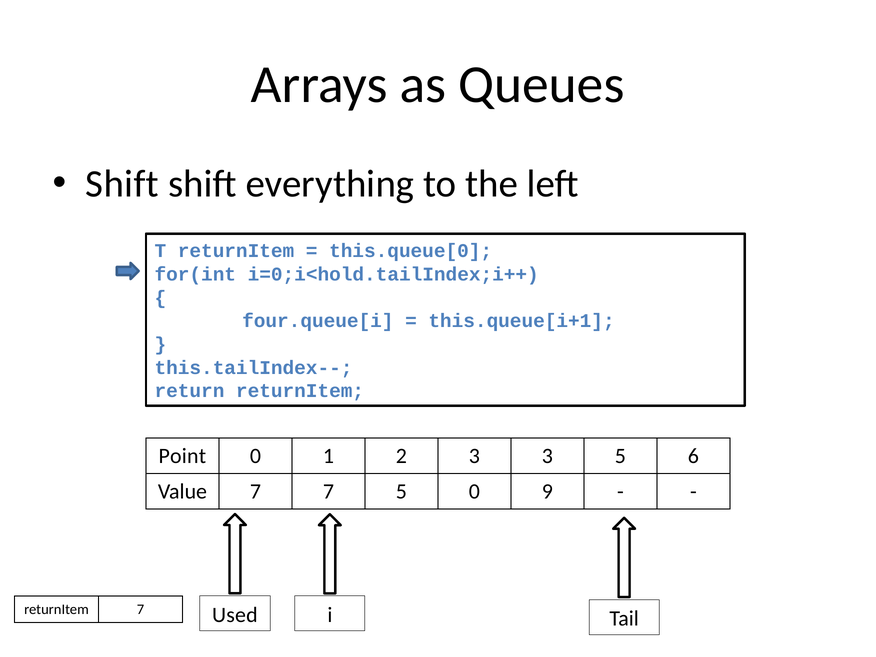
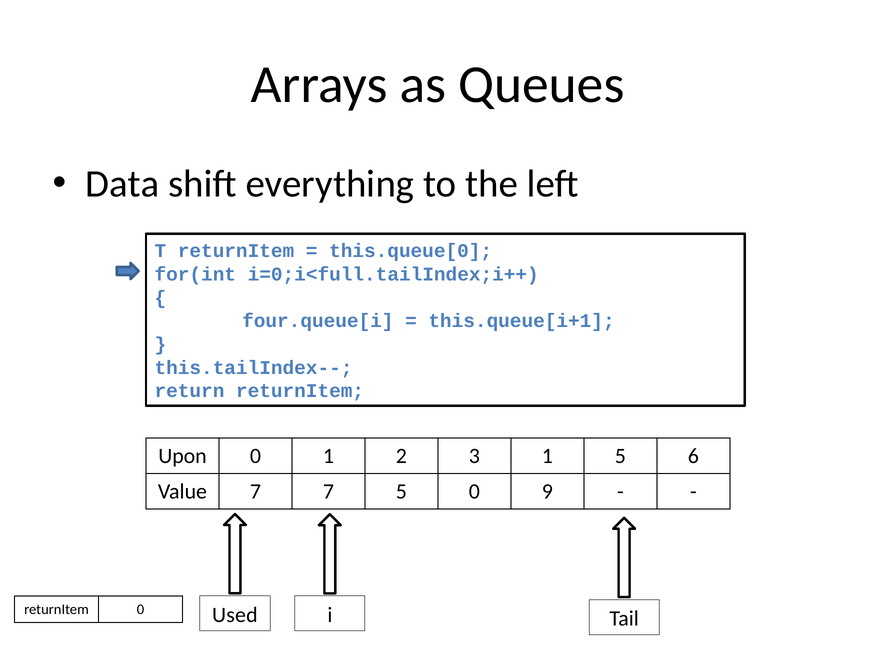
Shift at (122, 184): Shift -> Data
i=0;i<hold.tailIndex;i++: i=0;i<hold.tailIndex;i++ -> i=0;i<full.tailIndex;i++
Point: Point -> Upon
3 3: 3 -> 1
returnItem 7: 7 -> 0
